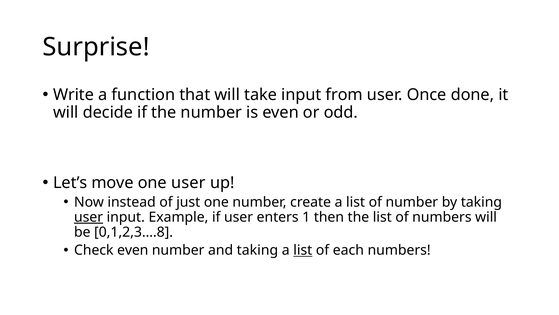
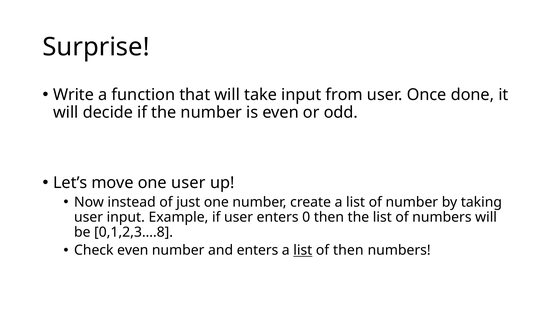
user at (89, 217) underline: present -> none
1: 1 -> 0
and taking: taking -> enters
of each: each -> then
